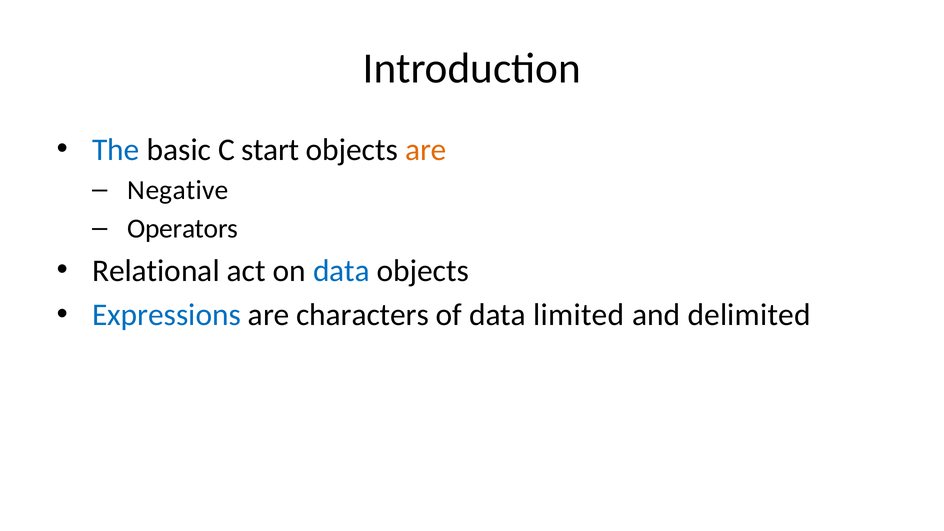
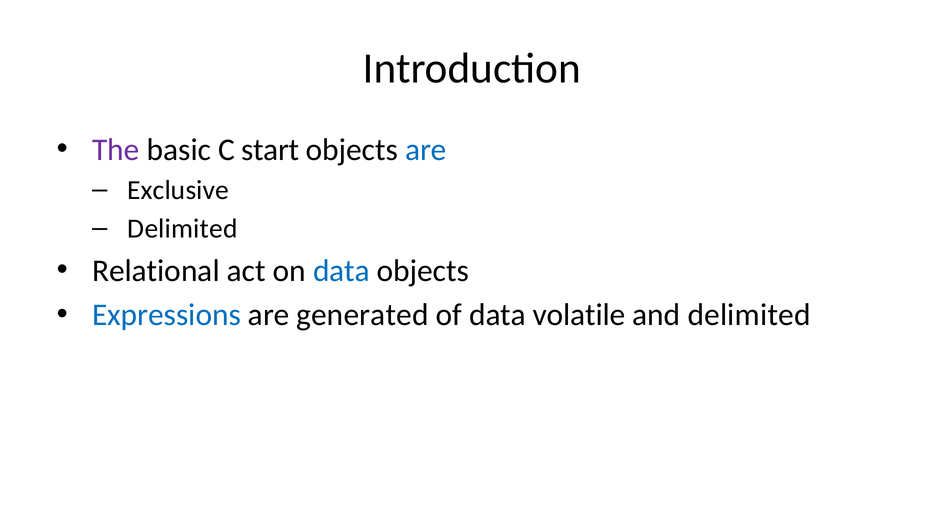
The colour: blue -> purple
are at (426, 150) colour: orange -> blue
Negative: Negative -> Exclusive
Operators at (183, 229): Operators -> Delimited
characters: characters -> generated
limited: limited -> volatile
